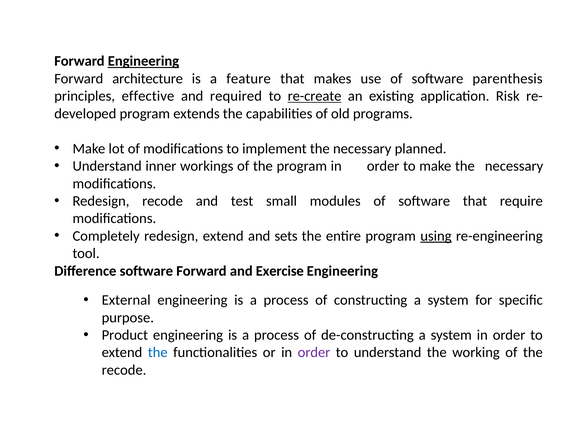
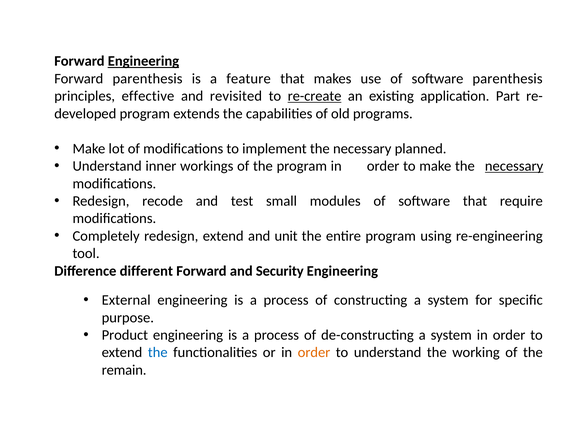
Forward architecture: architecture -> parenthesis
required: required -> revisited
Risk: Risk -> Part
necessary at (514, 166) underline: none -> present
sets: sets -> unit
using underline: present -> none
Difference software: software -> different
Exercise: Exercise -> Security
order at (314, 353) colour: purple -> orange
recode at (124, 370): recode -> remain
